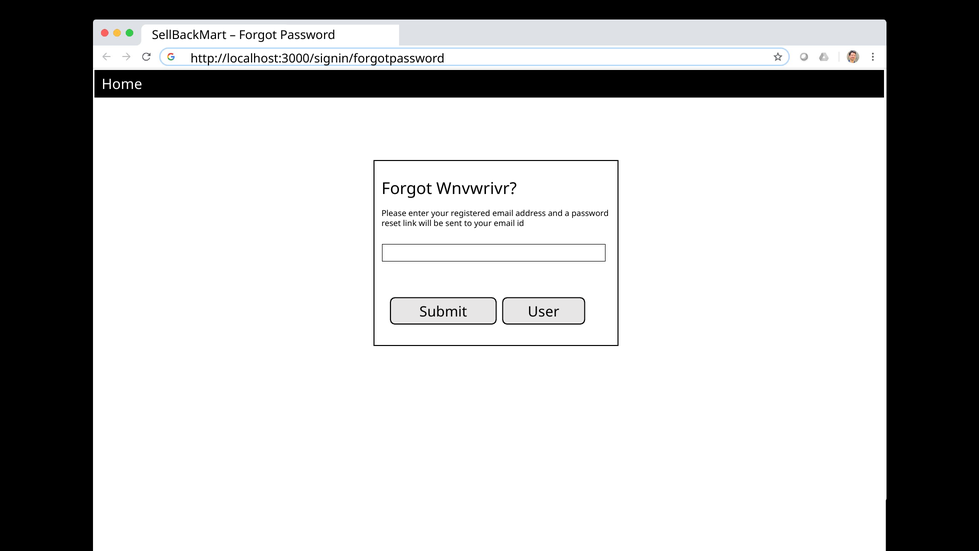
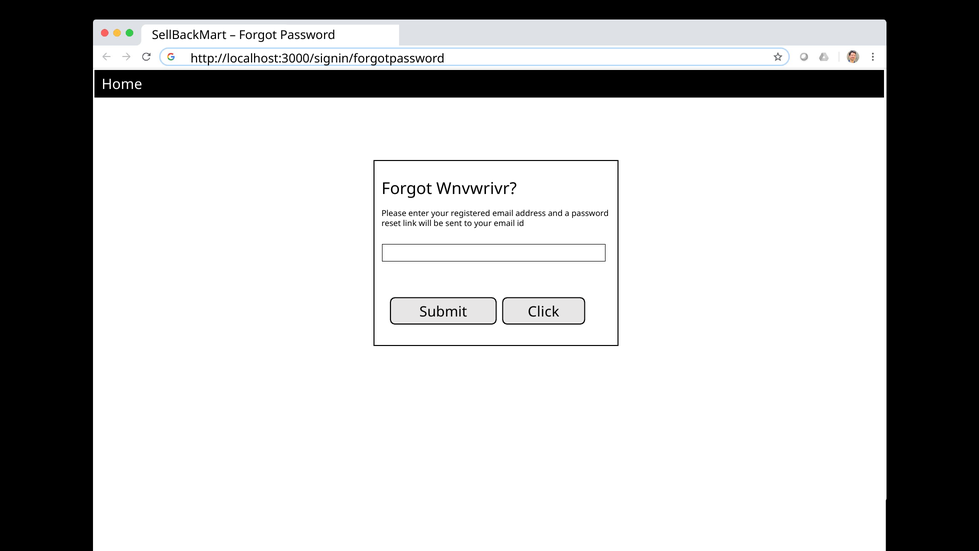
User: User -> Click
